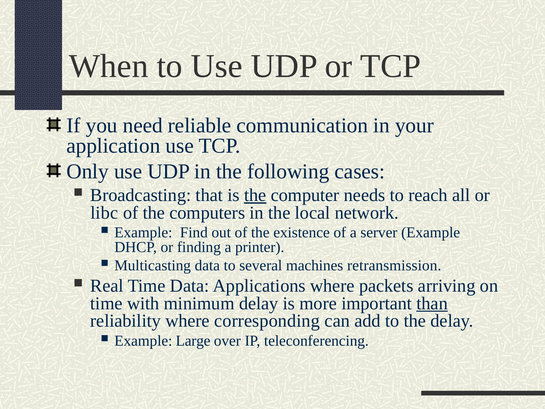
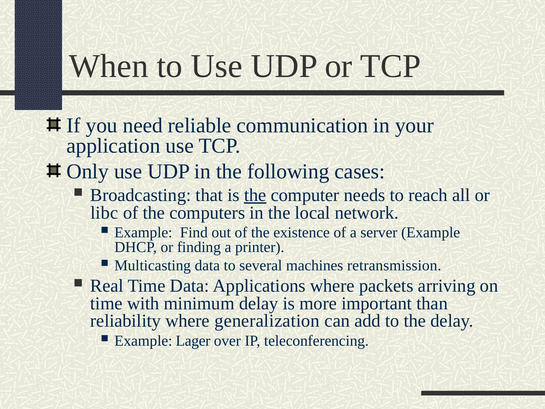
than underline: present -> none
corresponding: corresponding -> generalization
Large: Large -> Lager
